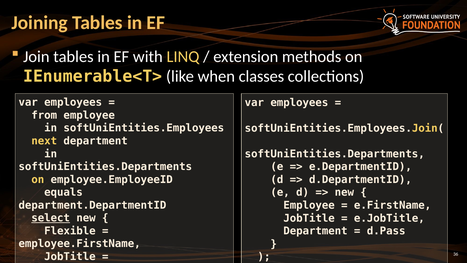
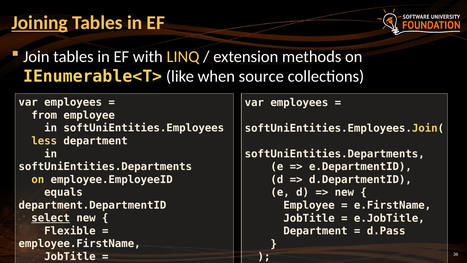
Joining underline: none -> present
classes: classes -> source
next: next -> less
